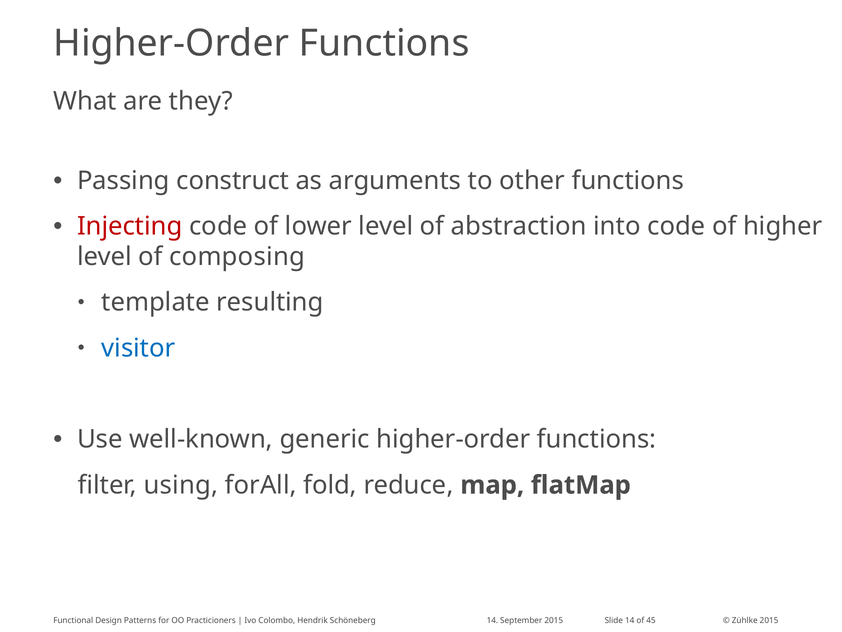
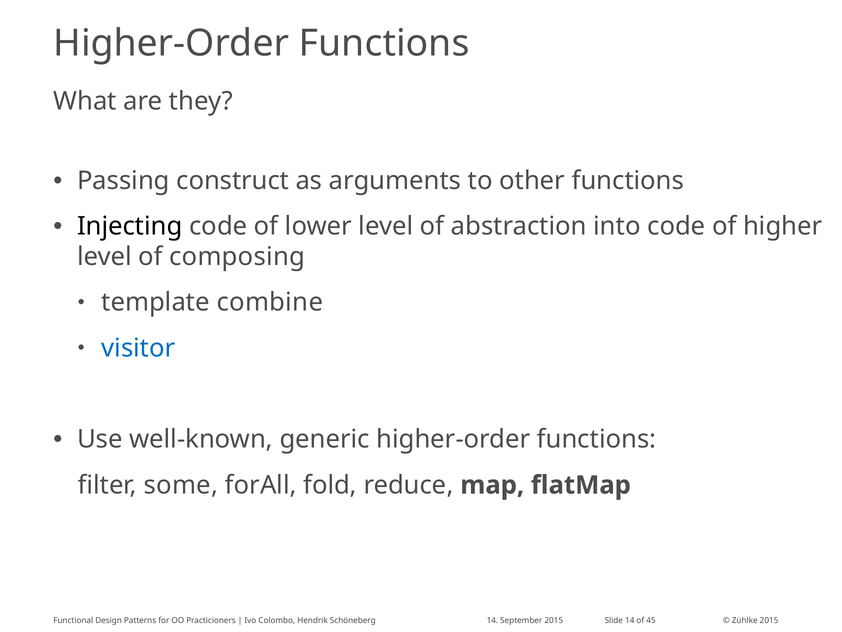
Injecting colour: red -> black
resulting: resulting -> combine
using: using -> some
